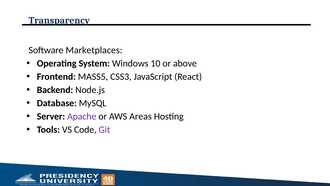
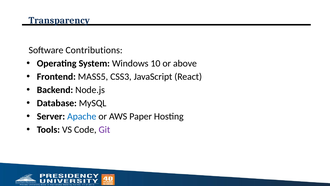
Marketplaces: Marketplaces -> Contributions
Apache colour: purple -> blue
Areas: Areas -> Paper
